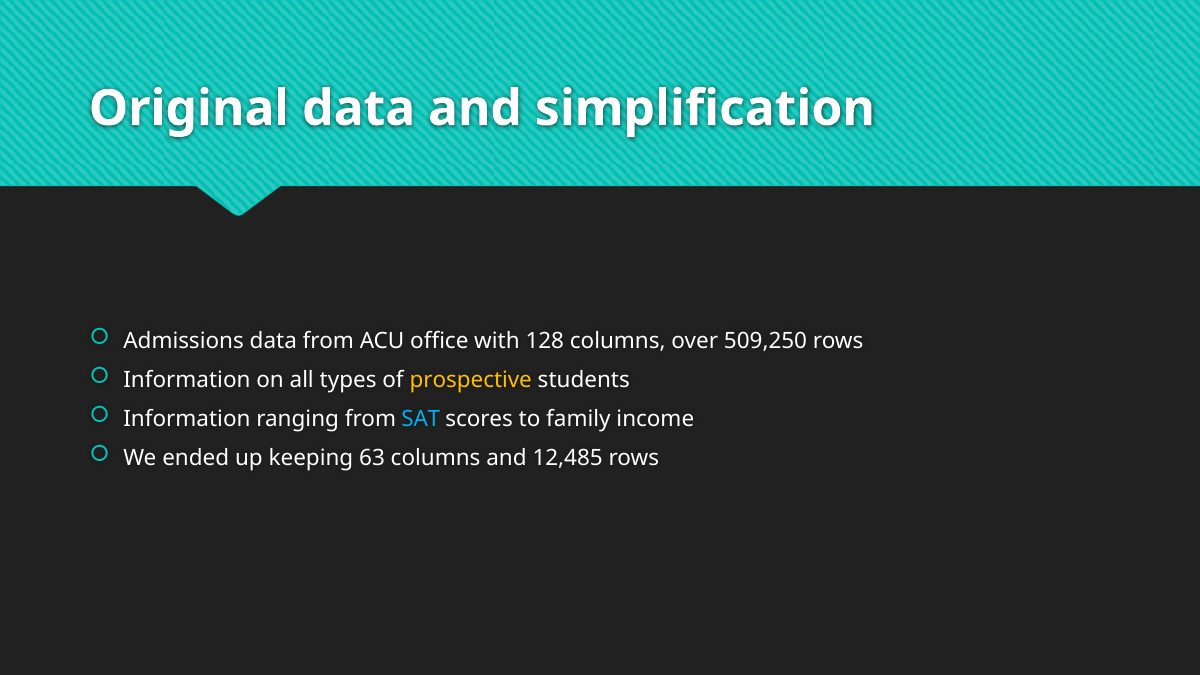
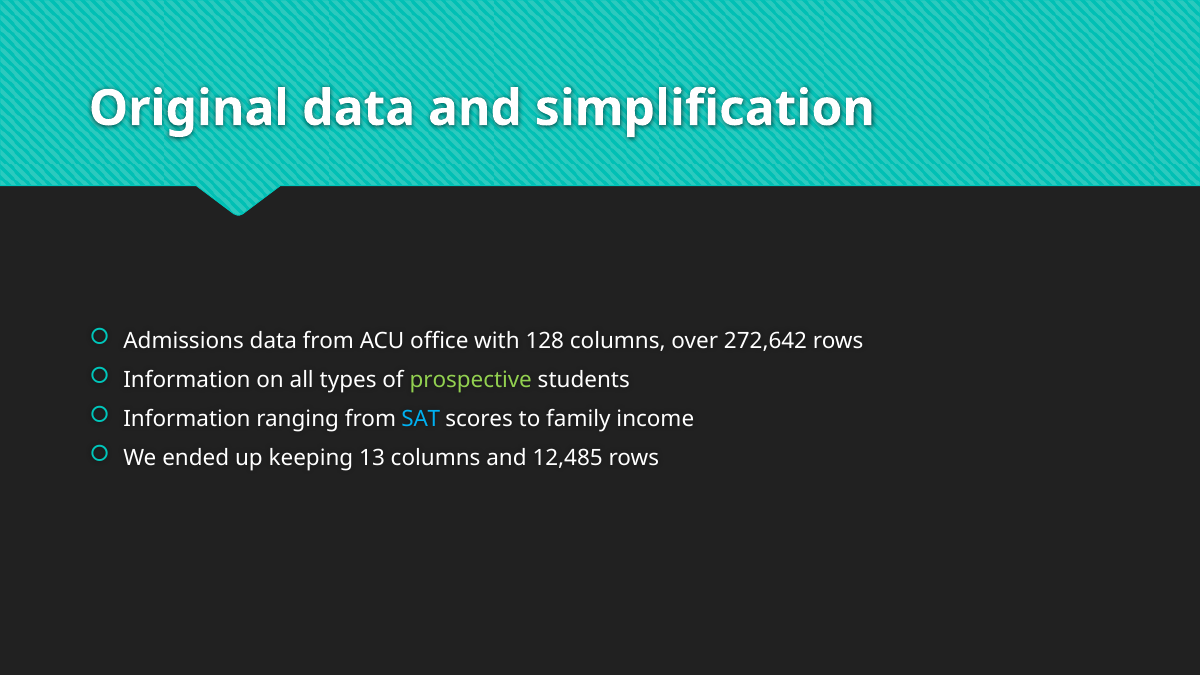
509,250: 509,250 -> 272,642
prospective colour: yellow -> light green
63: 63 -> 13
